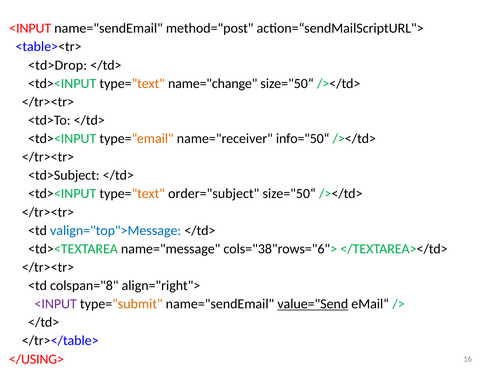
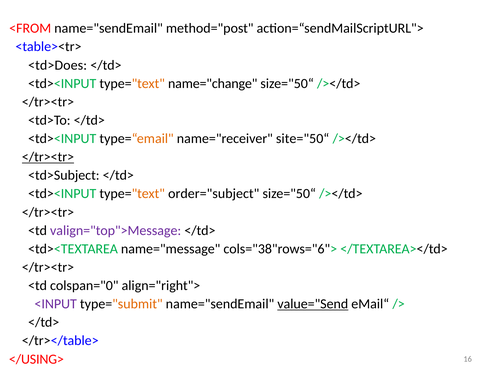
<INPUT at (30, 28): <INPUT -> <FROM
<td>Drop: <td>Drop -> <td>Does
info="50“: info="50“ -> site="50“
</tr><tr> at (48, 157) underline: none -> present
valign="top">Message colour: blue -> purple
colspan="8: colspan="8 -> colspan="0
